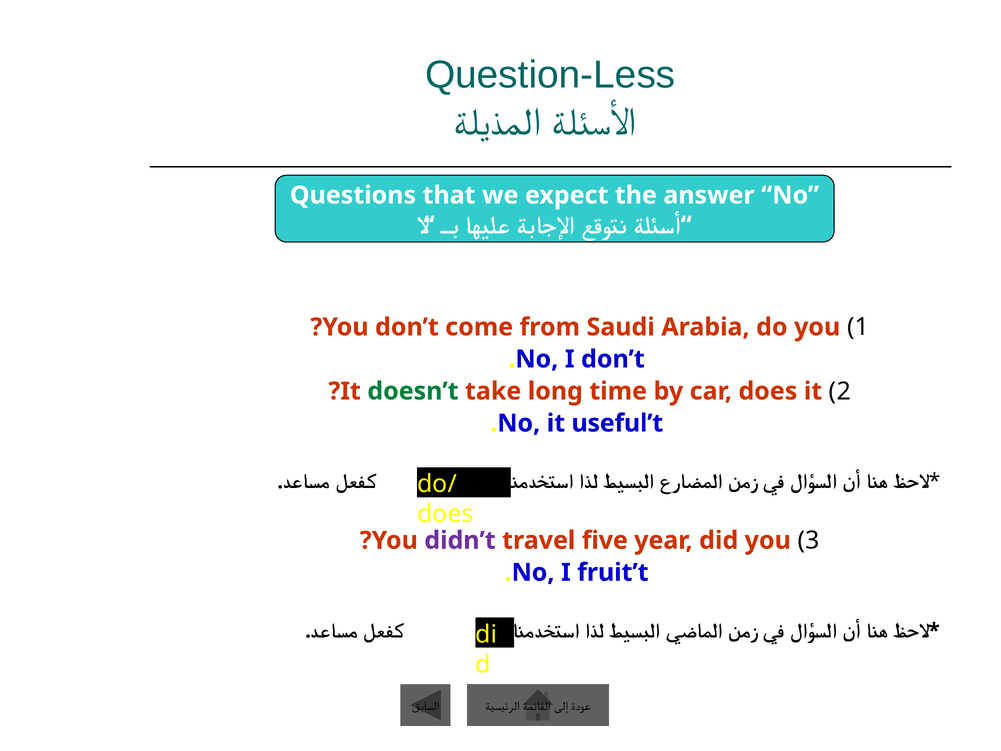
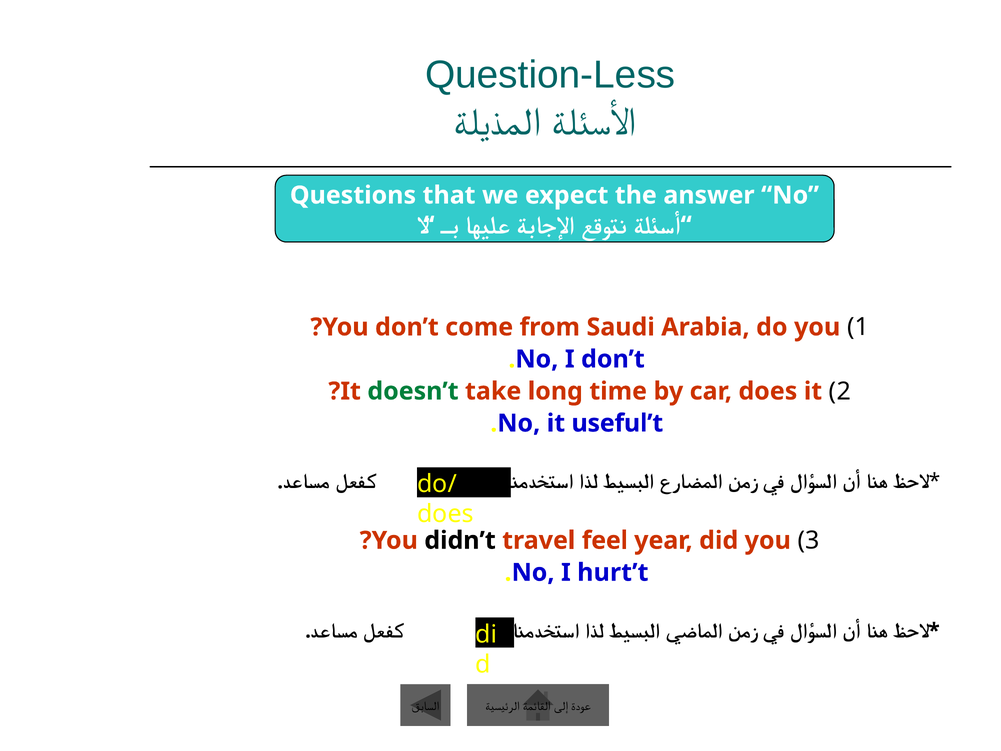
didn’t colour: purple -> black
five: five -> feel
fruit’t: fruit’t -> hurt’t
